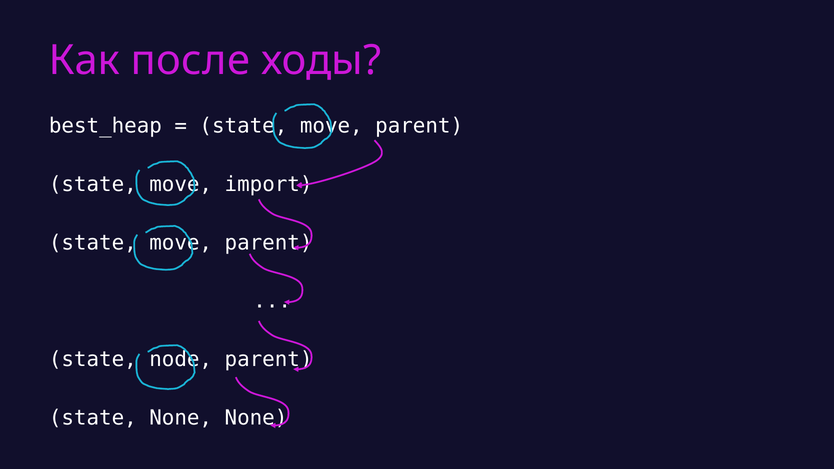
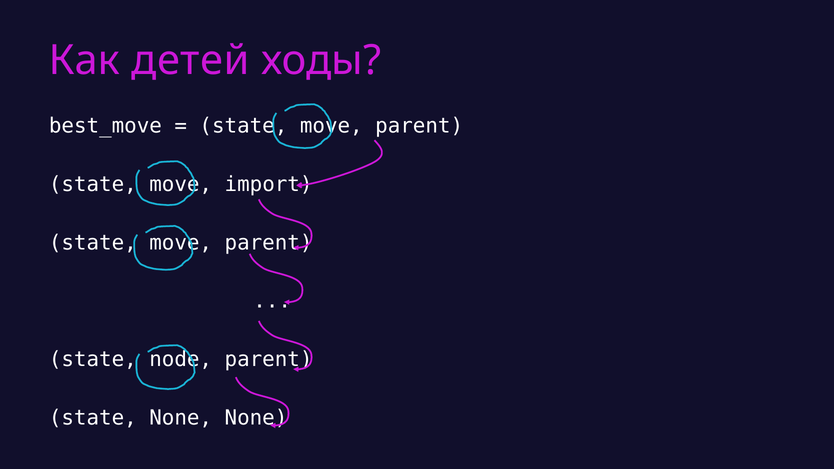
после: после -> детей
best_heap: best_heap -> best_move
